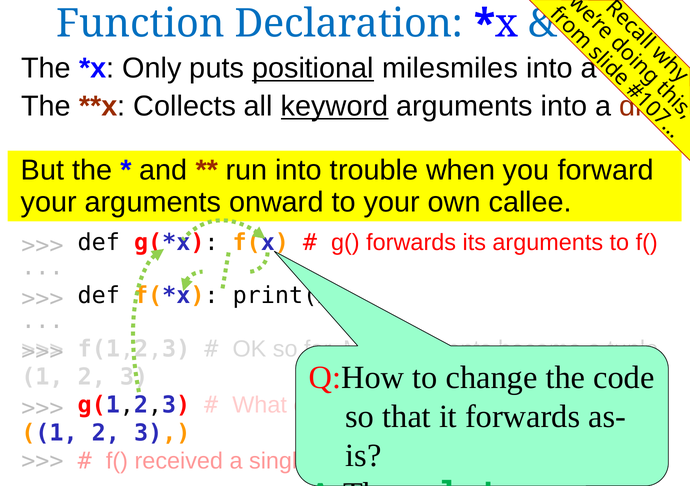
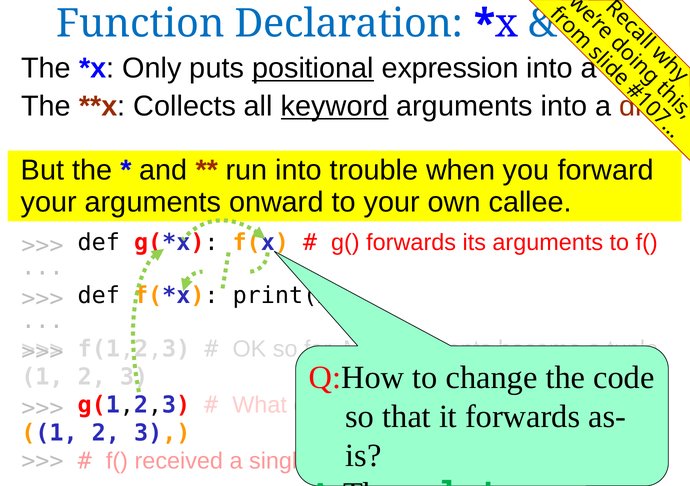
milesmiles: milesmiles -> expression
